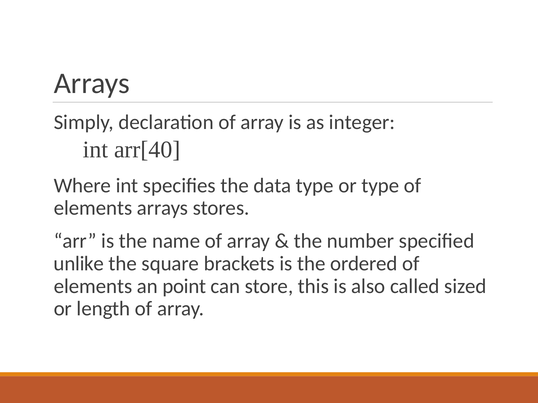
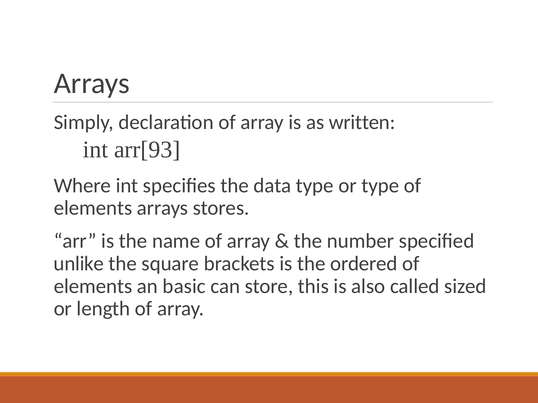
integer: integer -> written
arr[40: arr[40 -> arr[93
point: point -> basic
